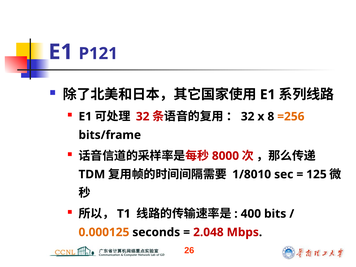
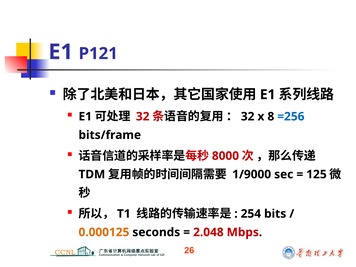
=256 colour: orange -> blue
1/8010: 1/8010 -> 1/9000
400: 400 -> 254
